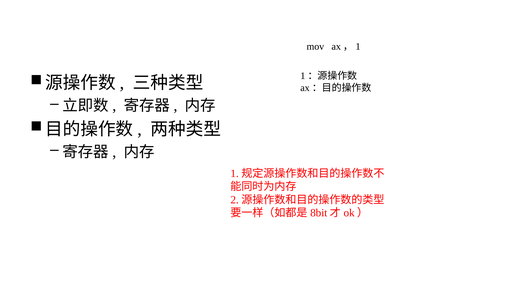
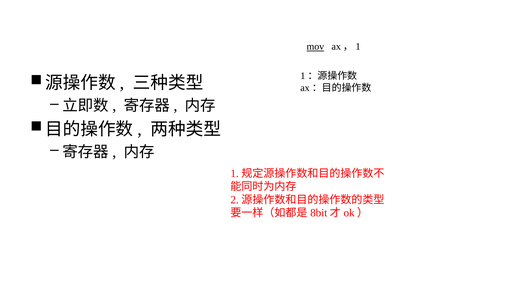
mov underline: none -> present
